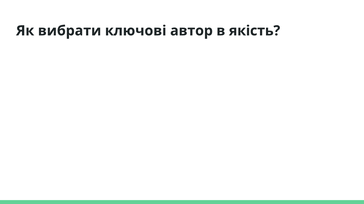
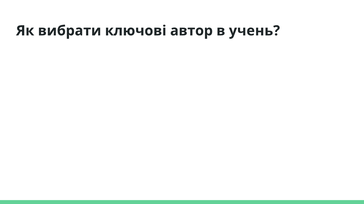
якість: якість -> учень
